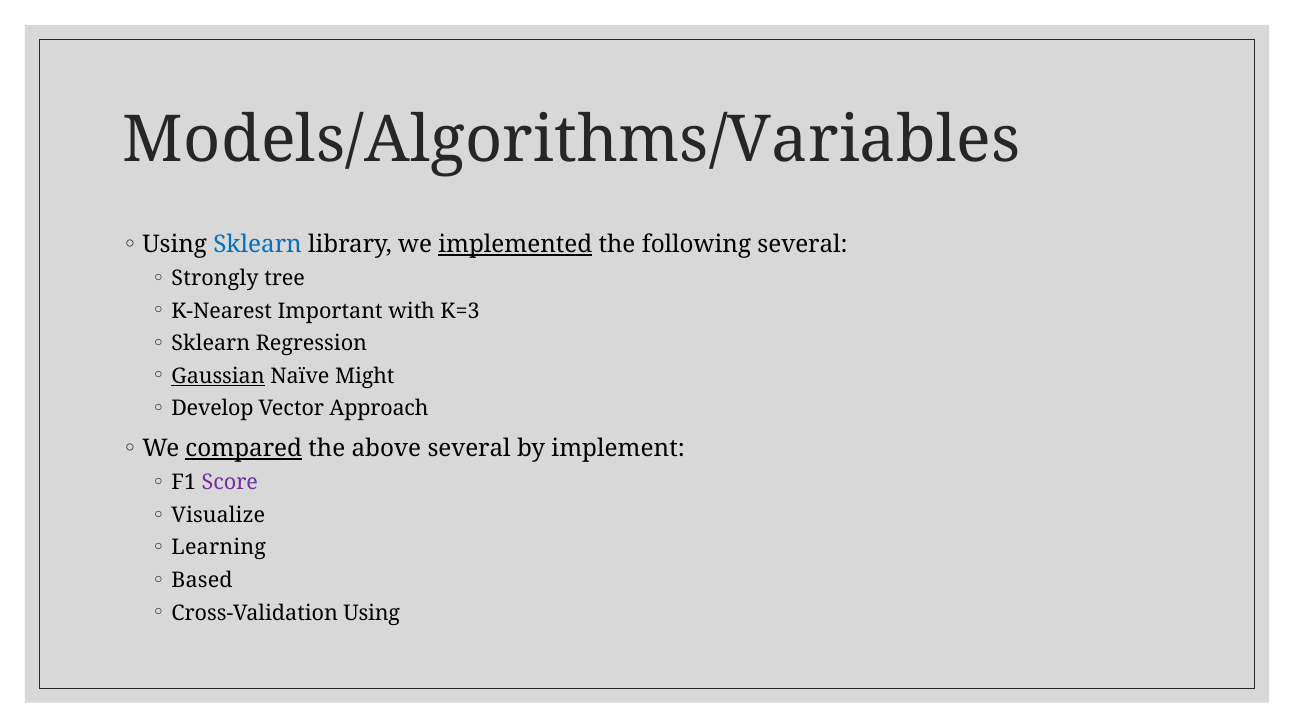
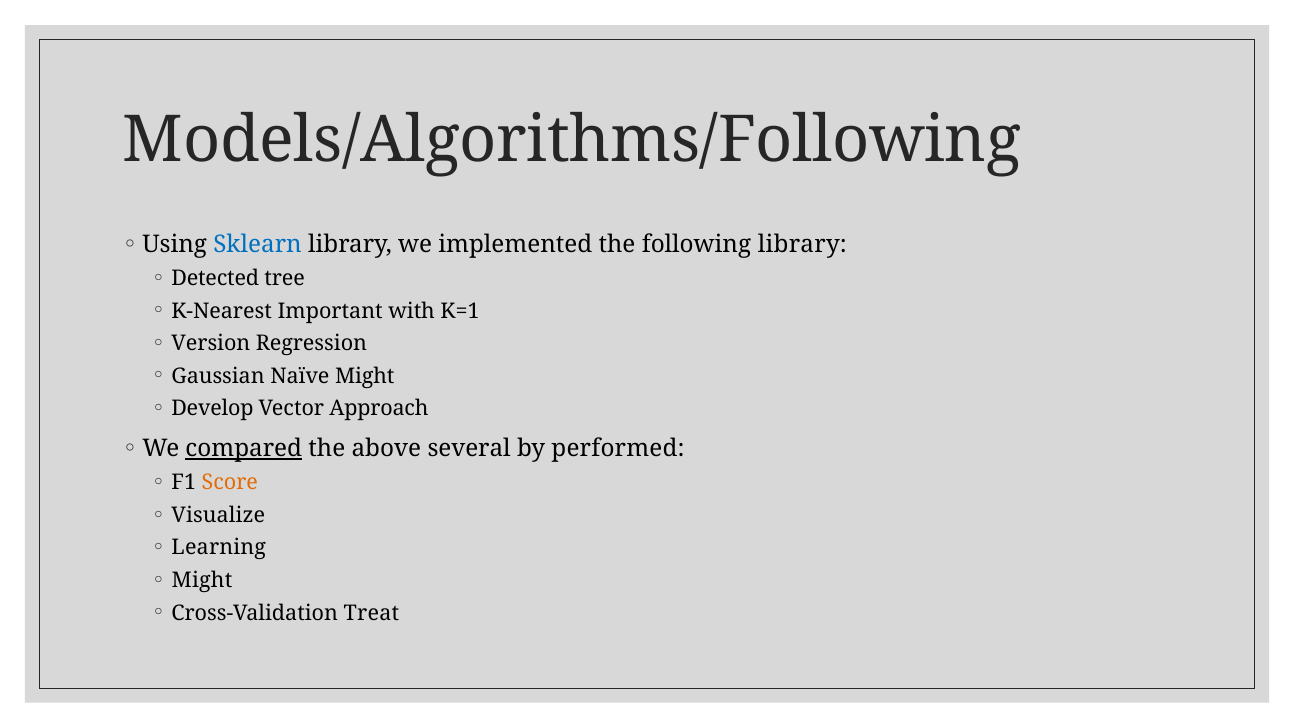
Models/Algorithms/Variables: Models/Algorithms/Variables -> Models/Algorithms/Following
implemented underline: present -> none
following several: several -> library
Strongly: Strongly -> Detected
K=3: K=3 -> K=1
Sklearn at (211, 344): Sklearn -> Version
Gaussian underline: present -> none
implement: implement -> performed
Score colour: purple -> orange
Based at (202, 580): Based -> Might
Cross-Validation Using: Using -> Treat
